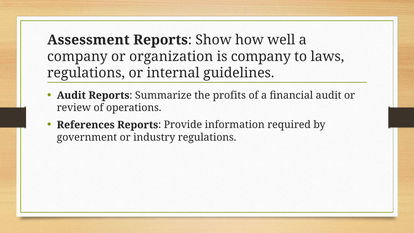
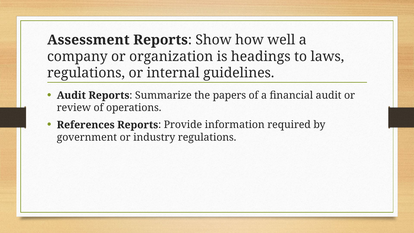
is company: company -> headings
profits: profits -> papers
